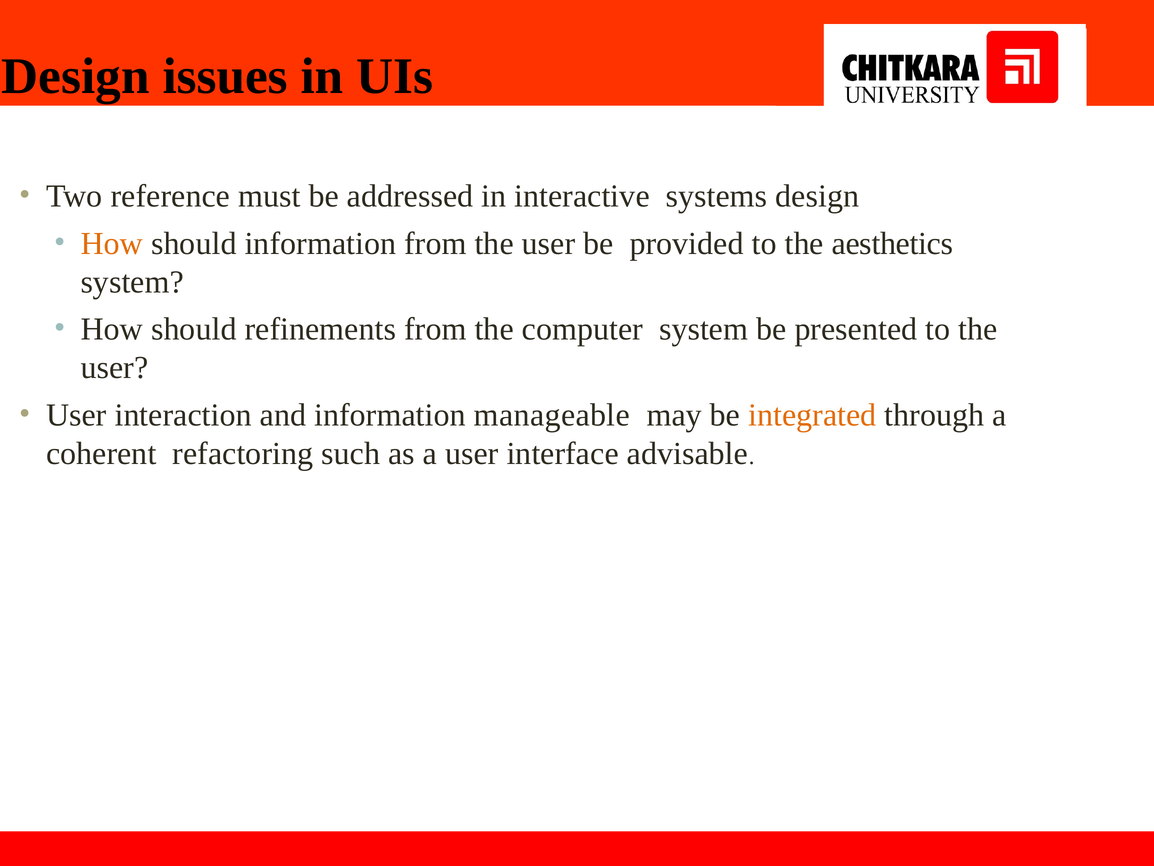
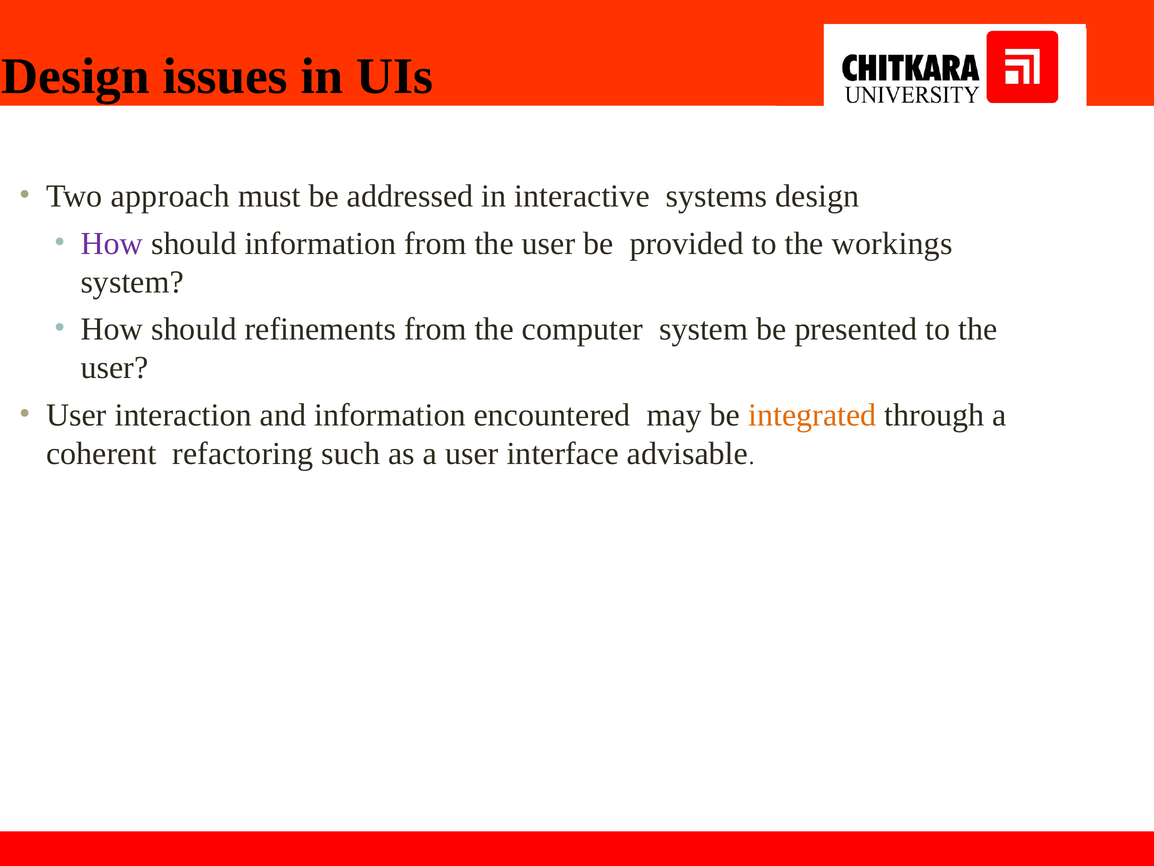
reference: reference -> approach
How at (112, 243) colour: orange -> purple
aesthetics: aesthetics -> workings
manageable: manageable -> encountered
